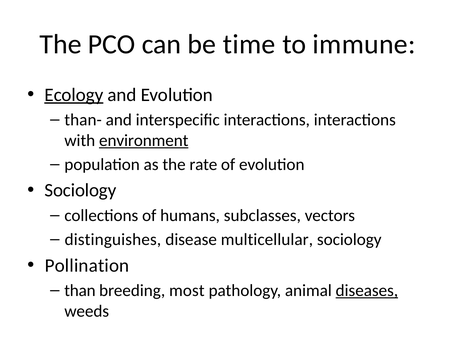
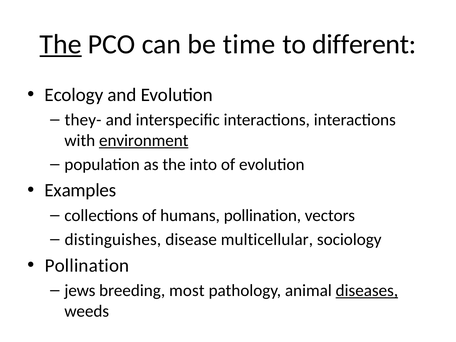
The at (61, 44) underline: none -> present
immune: immune -> different
Ecology underline: present -> none
than-: than- -> they-
rate: rate -> into
Sociology at (80, 190): Sociology -> Examples
humans subclasses: subclasses -> pollination
than: than -> jews
